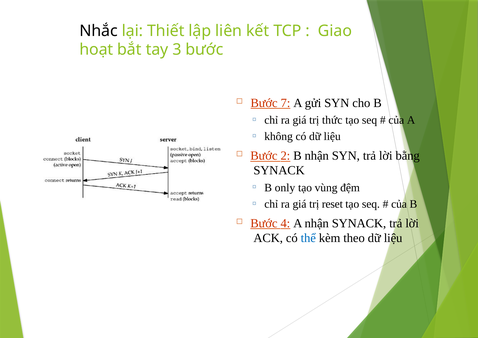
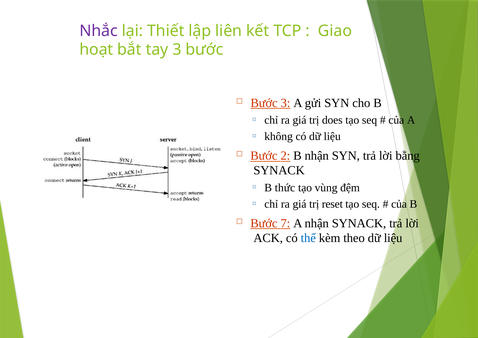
Nhắc colour: black -> purple
Bước 7: 7 -> 3
thức: thức -> does
only: only -> thức
4: 4 -> 7
